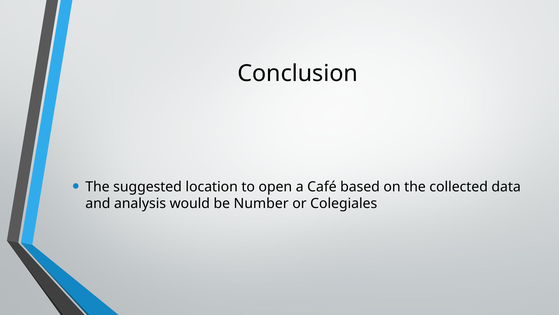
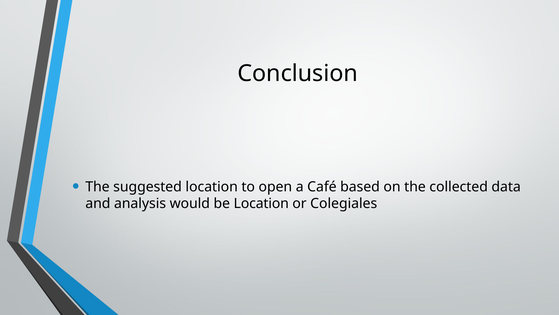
be Number: Number -> Location
